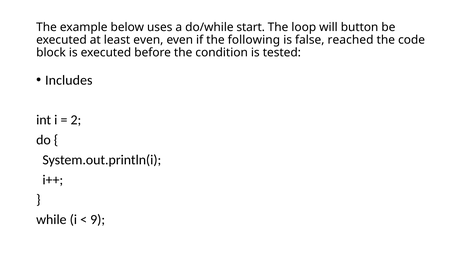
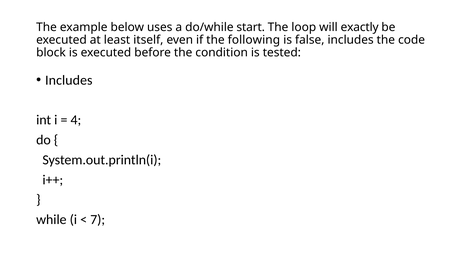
button: button -> exactly
least even: even -> itself
false reached: reached -> includes
2: 2 -> 4
9: 9 -> 7
